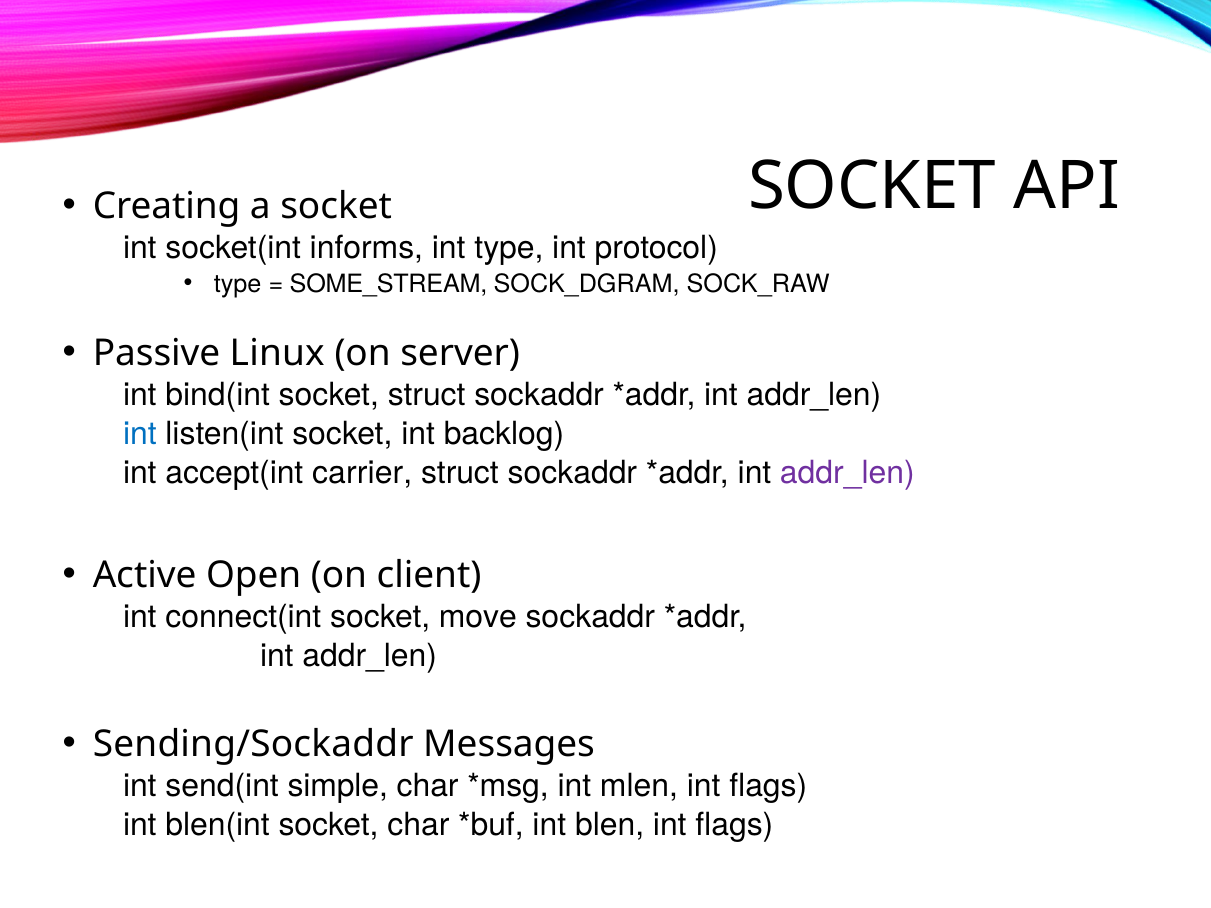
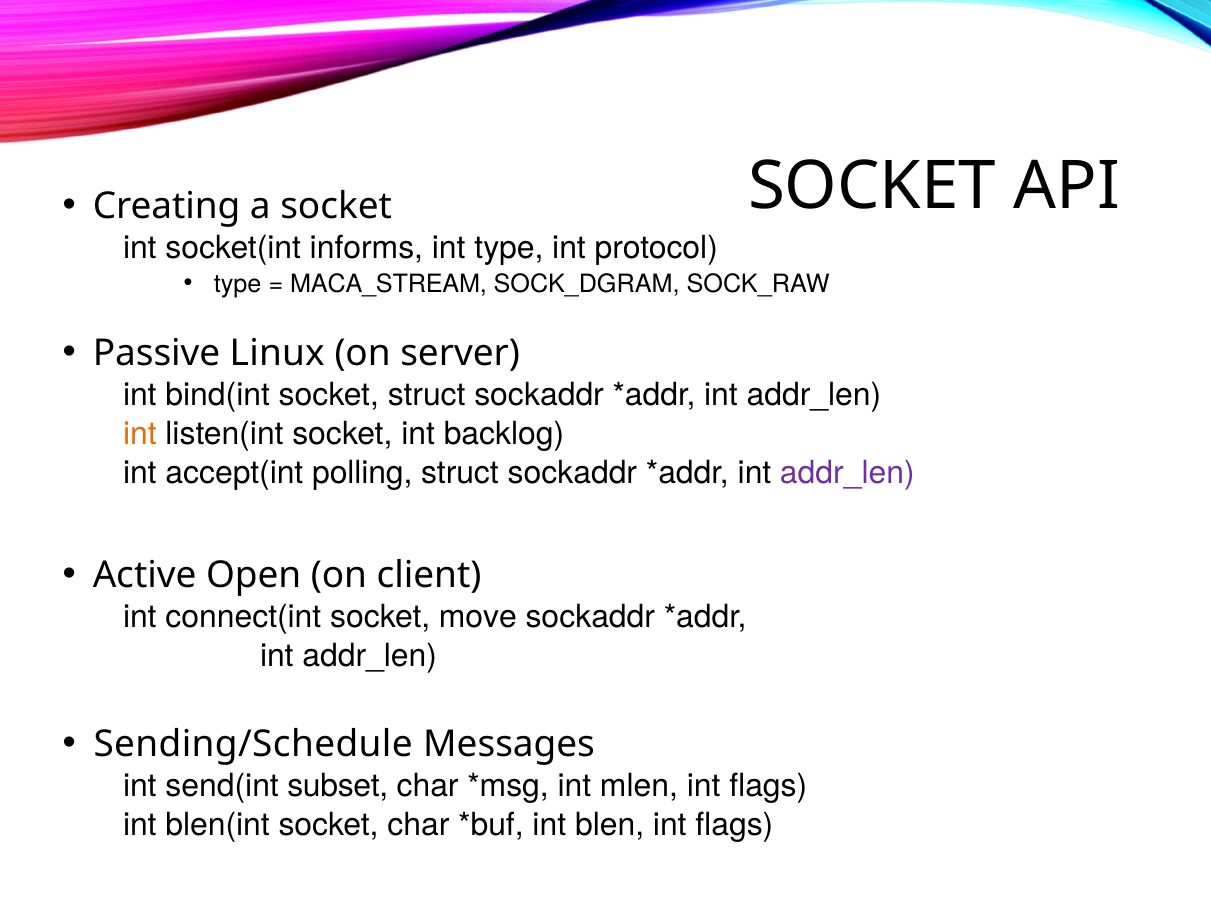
SOME_STREAM: SOME_STREAM -> MACA_STREAM
int at (140, 434) colour: blue -> orange
carrier: carrier -> polling
Sending/Sockaddr: Sending/Sockaddr -> Sending/Schedule
simple: simple -> subset
